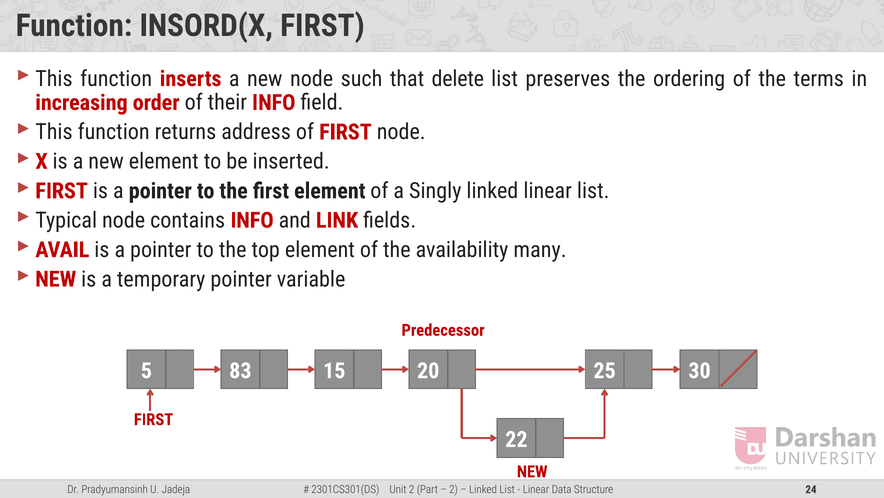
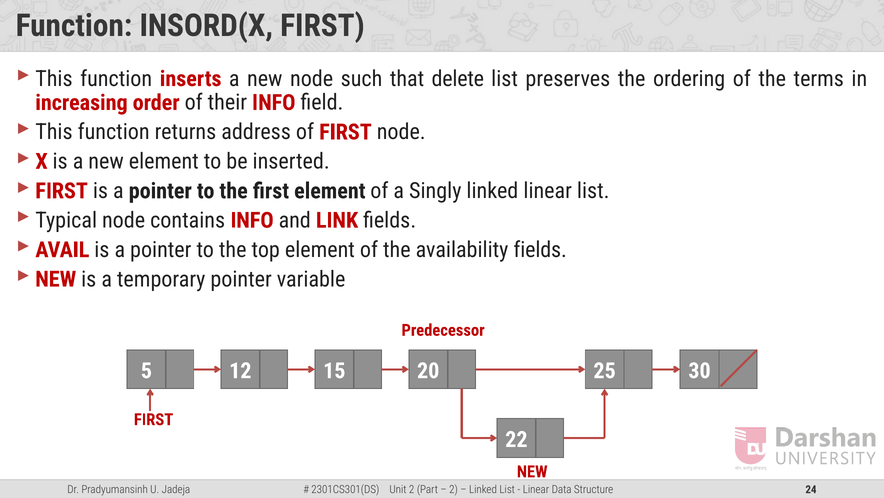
availability many: many -> fields
83: 83 -> 12
